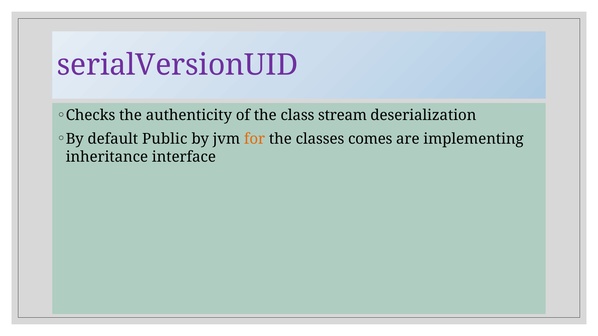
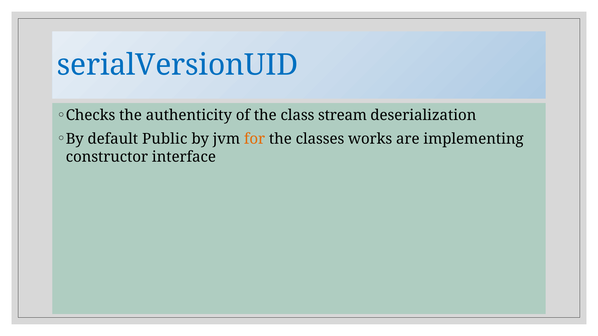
serialVersionUID colour: purple -> blue
comes: comes -> works
inheritance: inheritance -> constructor
